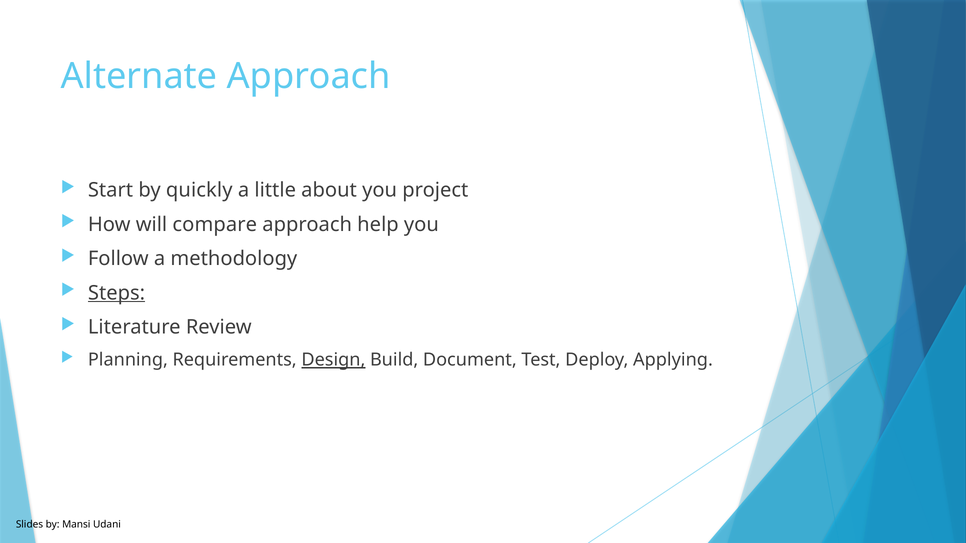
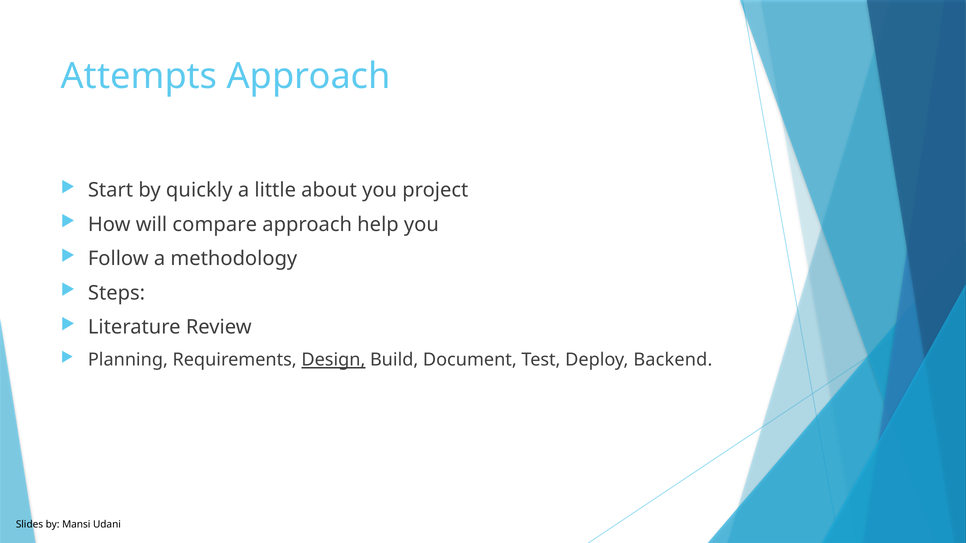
Alternate: Alternate -> Attempts
Steps underline: present -> none
Applying: Applying -> Backend
